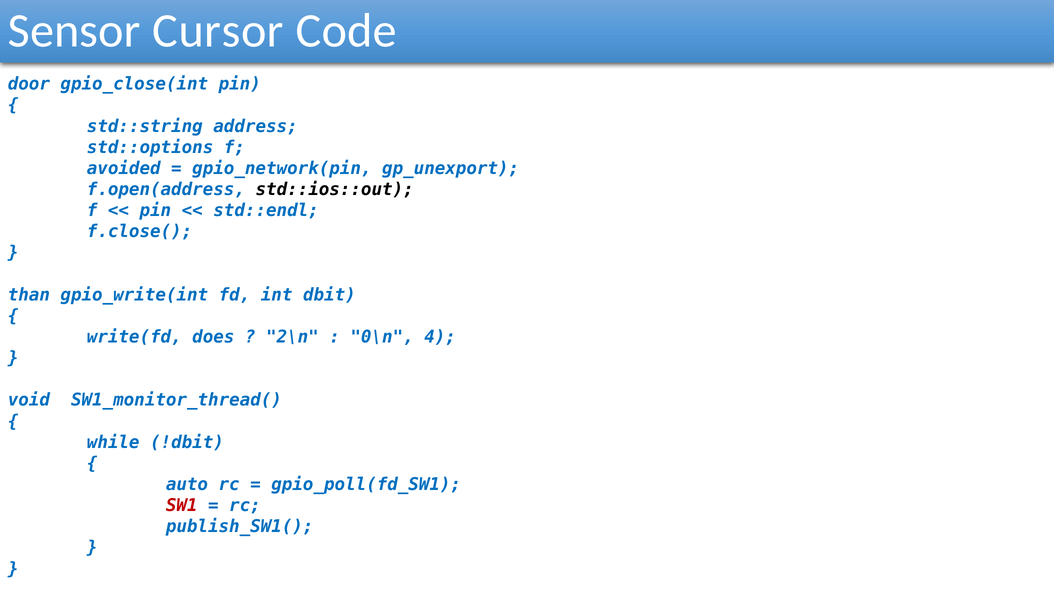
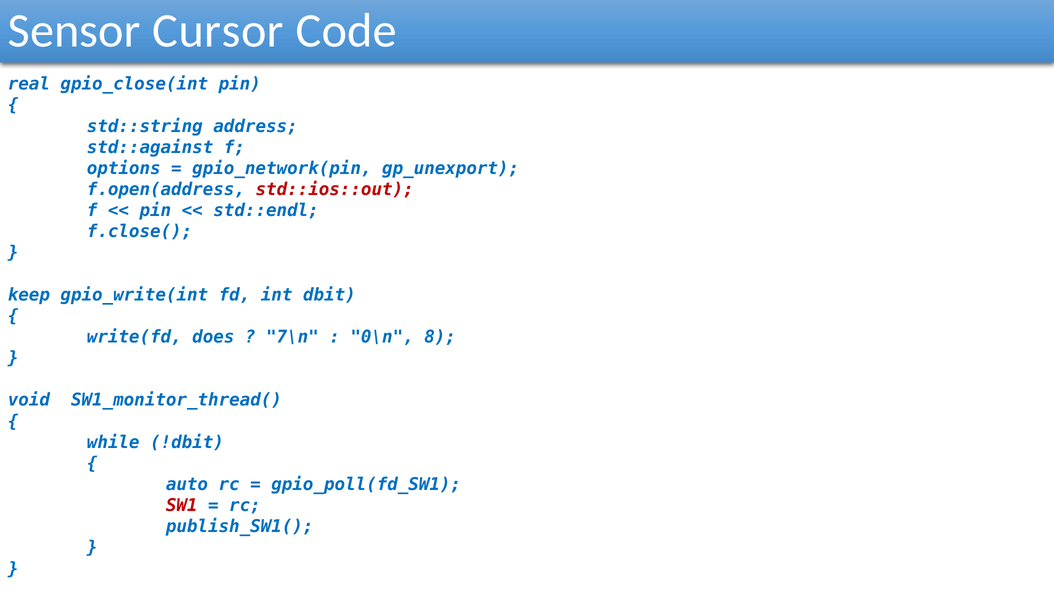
door: door -> real
std::options: std::options -> std::against
avoided: avoided -> options
std::ios::out colour: black -> red
than: than -> keep
2\n: 2\n -> 7\n
4: 4 -> 8
